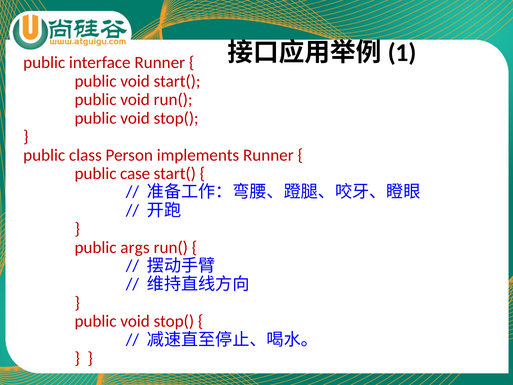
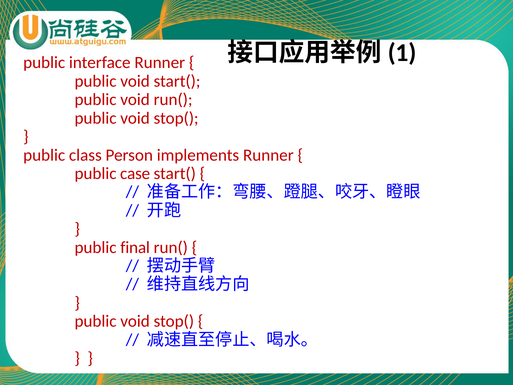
args: args -> final
